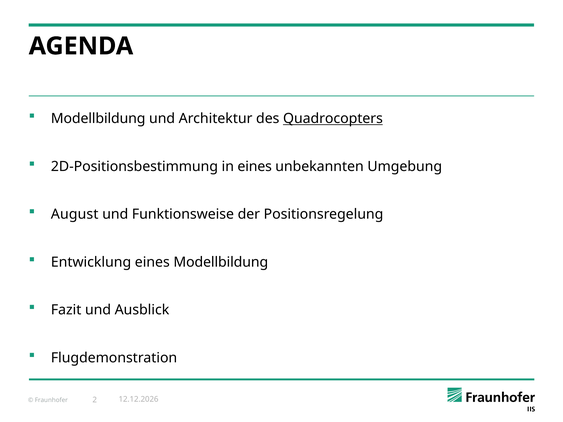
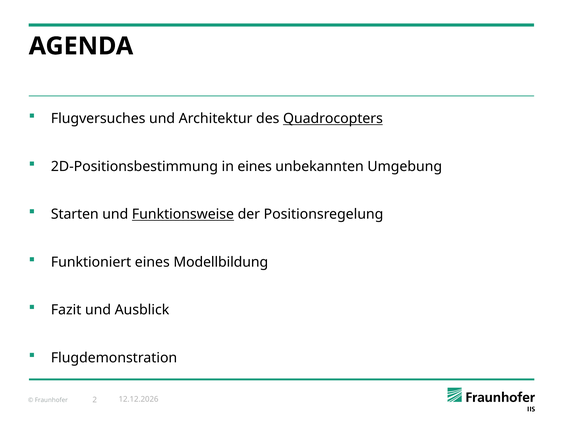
Modellbildung at (98, 119): Modellbildung -> Flugversuches
August: August -> Starten
Funktionsweise underline: none -> present
Entwicklung: Entwicklung -> Funktioniert
